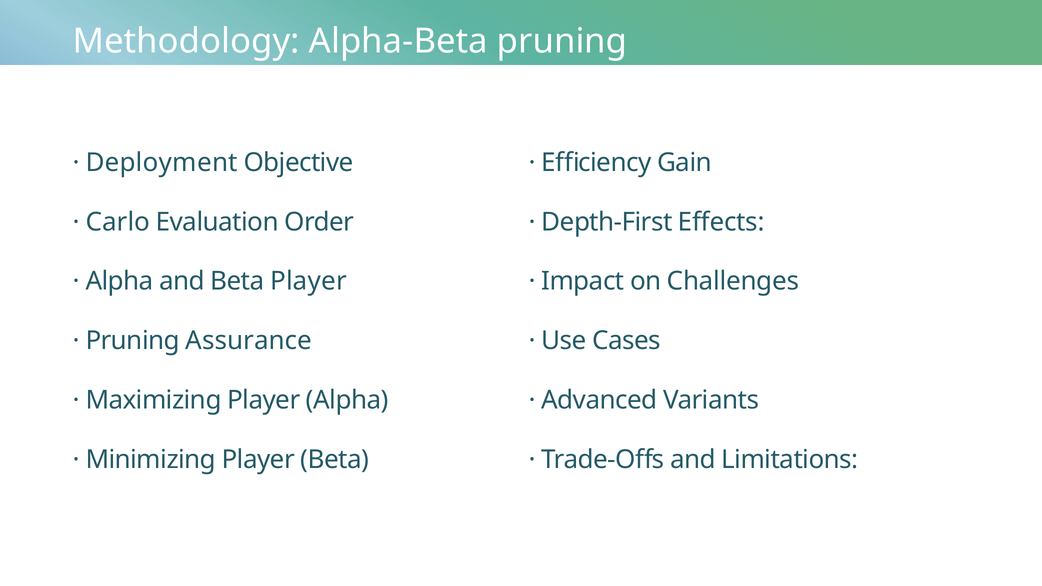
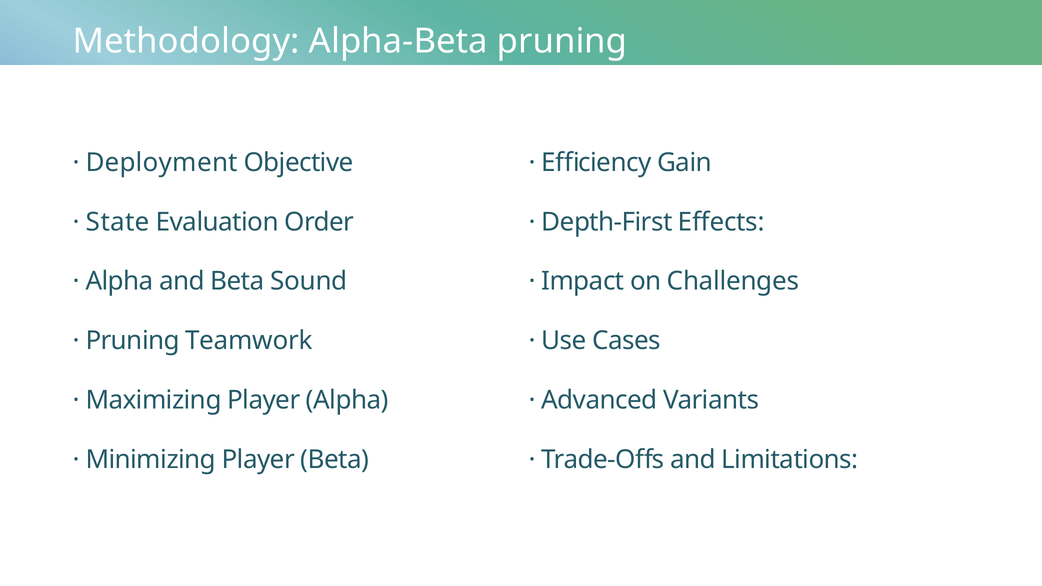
Carlo: Carlo -> State
Beta Player: Player -> Sound
Assurance: Assurance -> Teamwork
